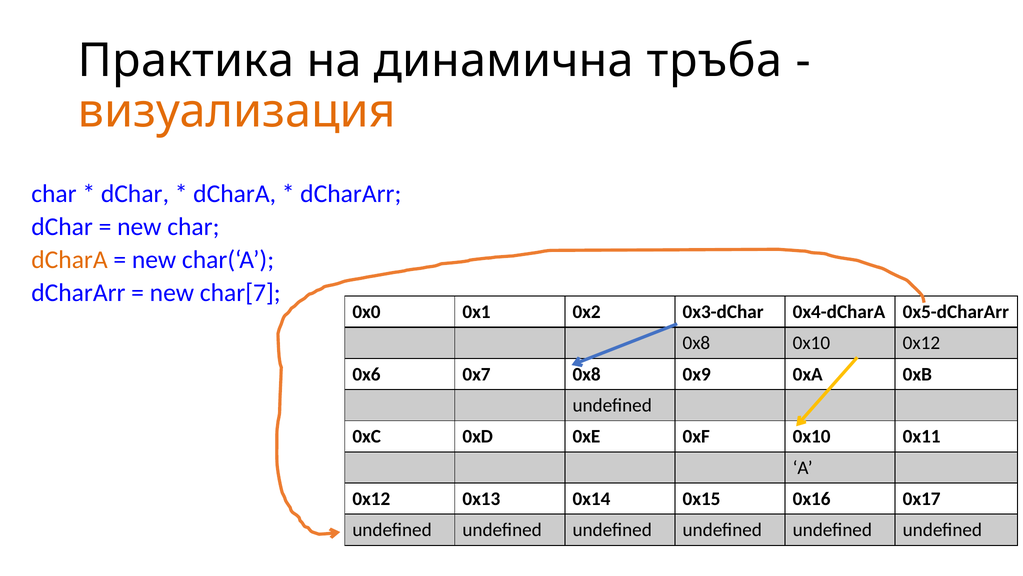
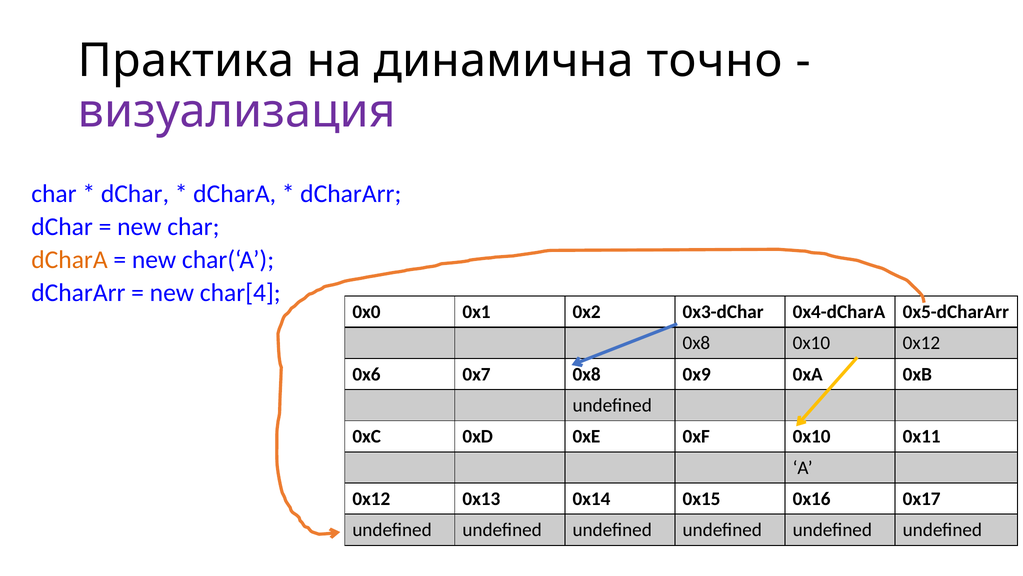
тръба: тръба -> точно
визуализация colour: orange -> purple
char[7: char[7 -> char[4
